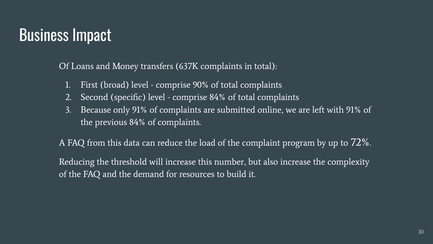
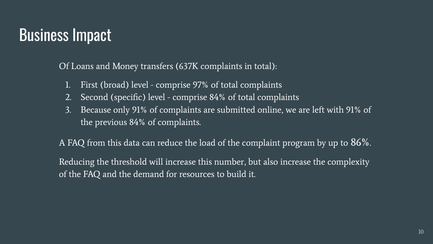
90%: 90% -> 97%
72%: 72% -> 86%
